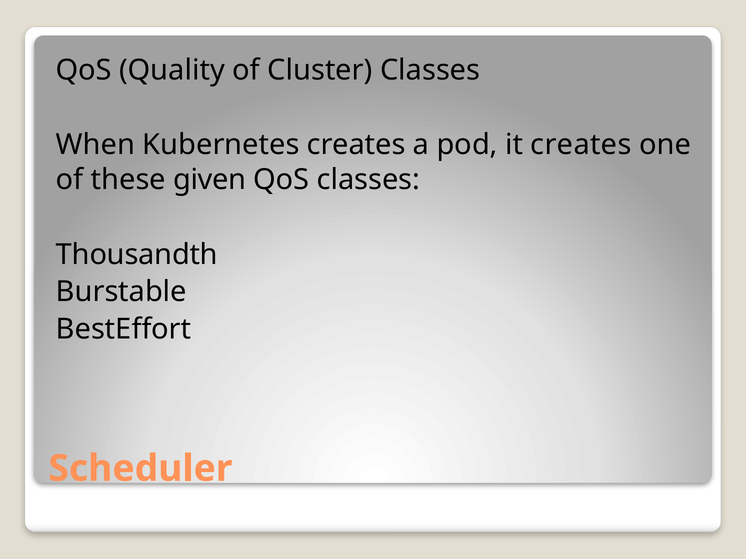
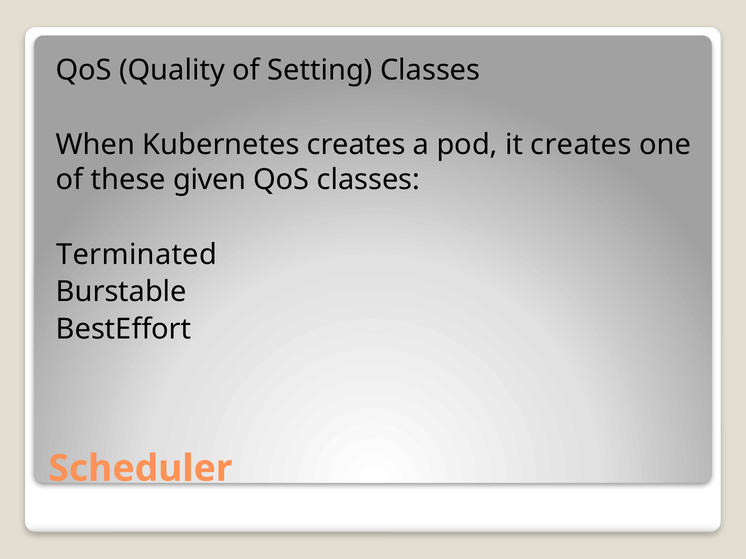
Cluster: Cluster -> Setting
Thousandth: Thousandth -> Terminated
